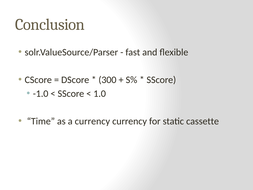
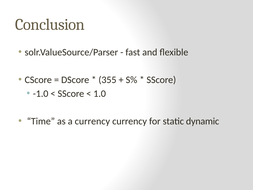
300: 300 -> 355
cassette: cassette -> dynamic
